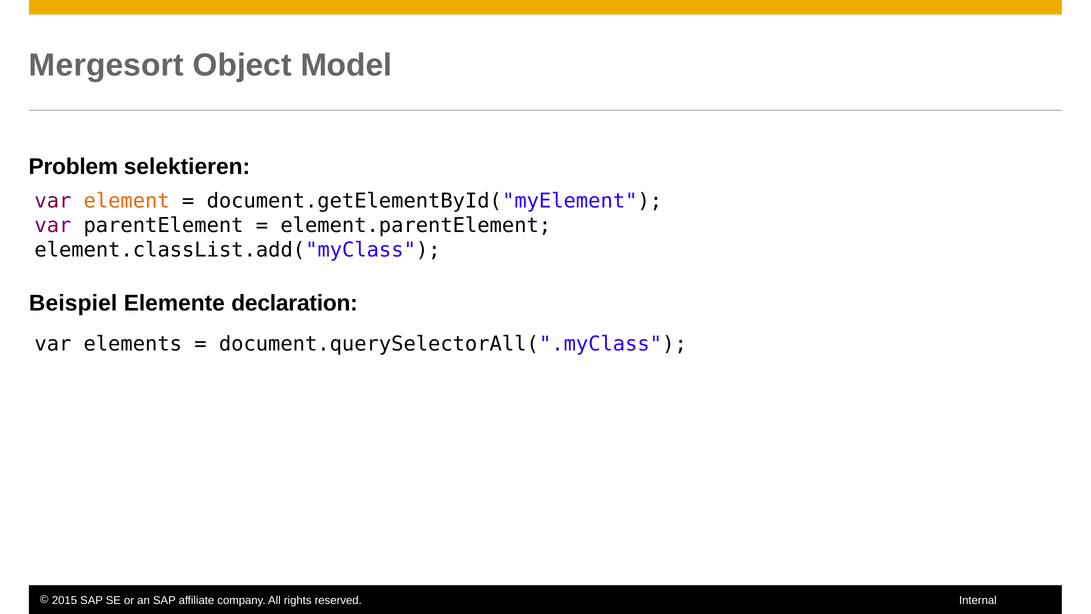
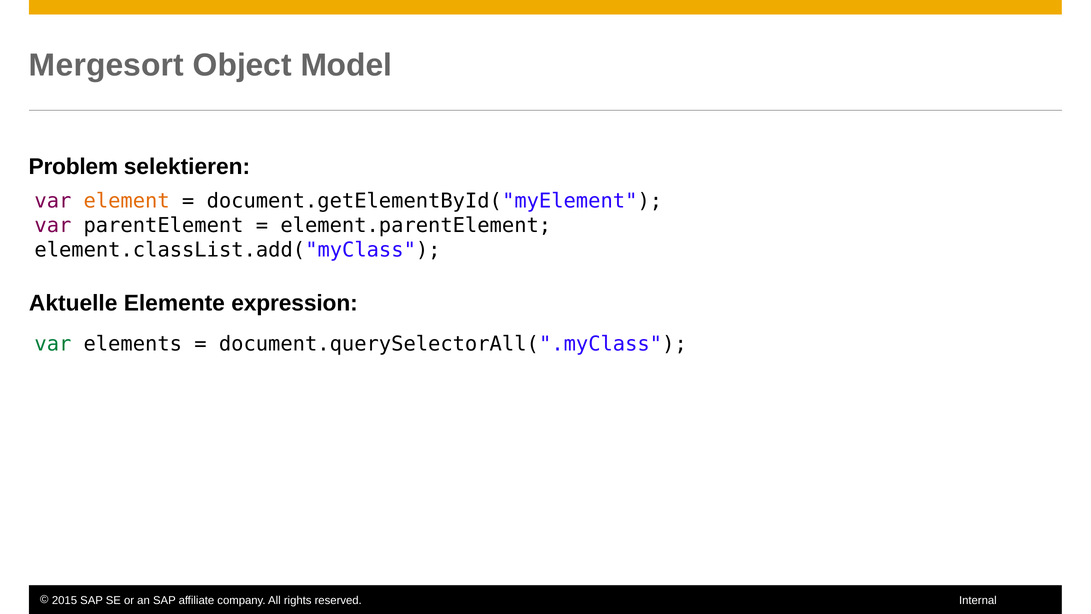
Beispiel: Beispiel -> Aktuelle
declaration: declaration -> expression
var at (53, 344) colour: black -> green
